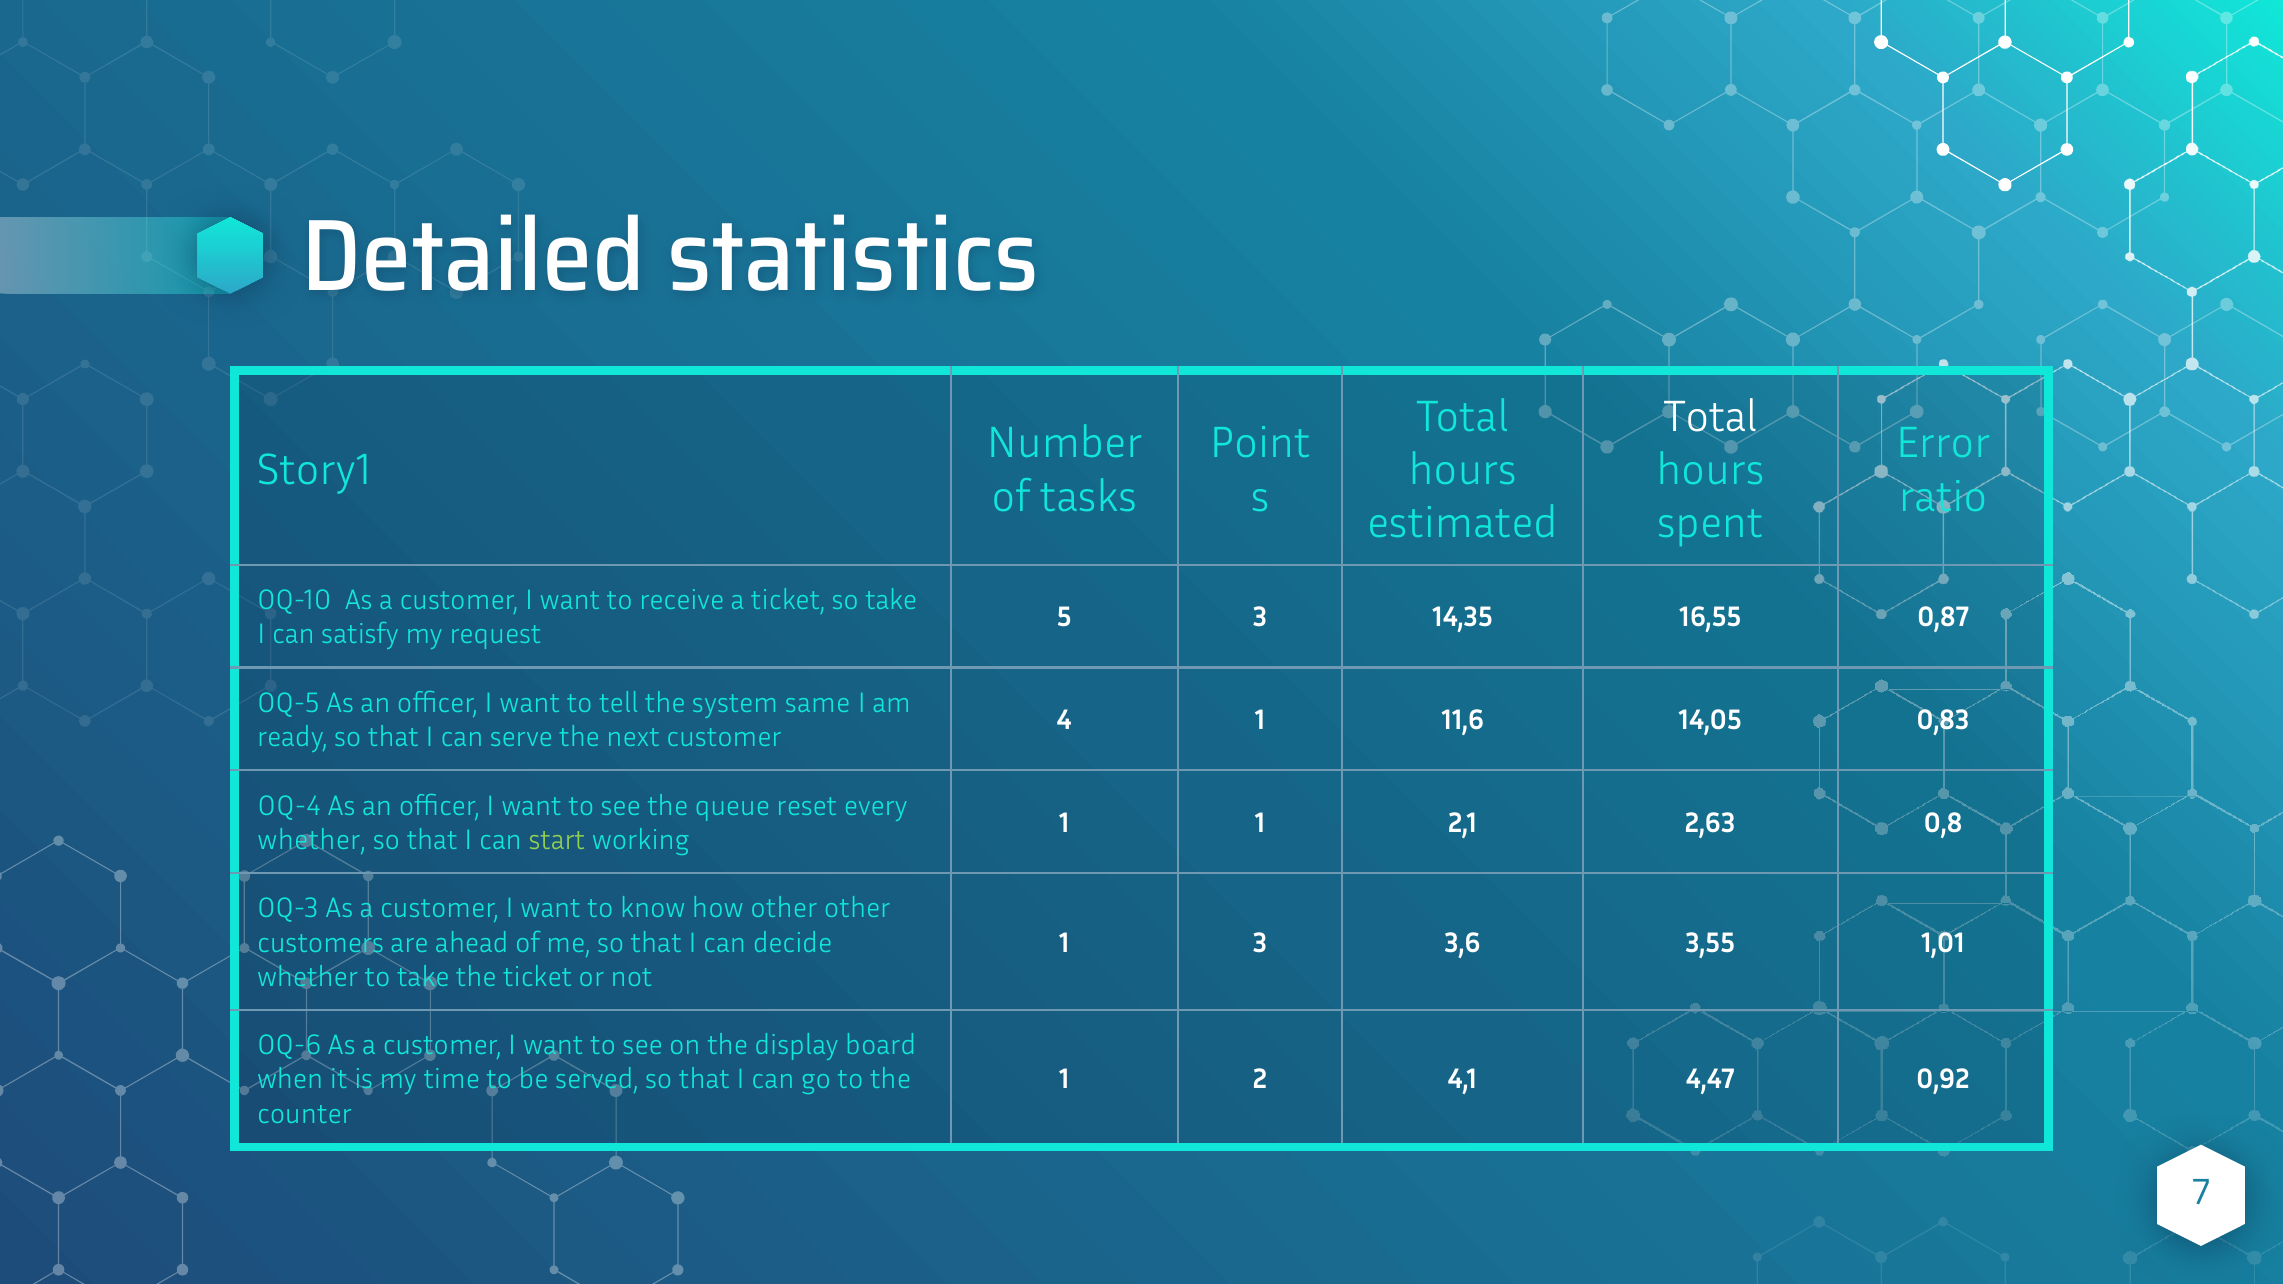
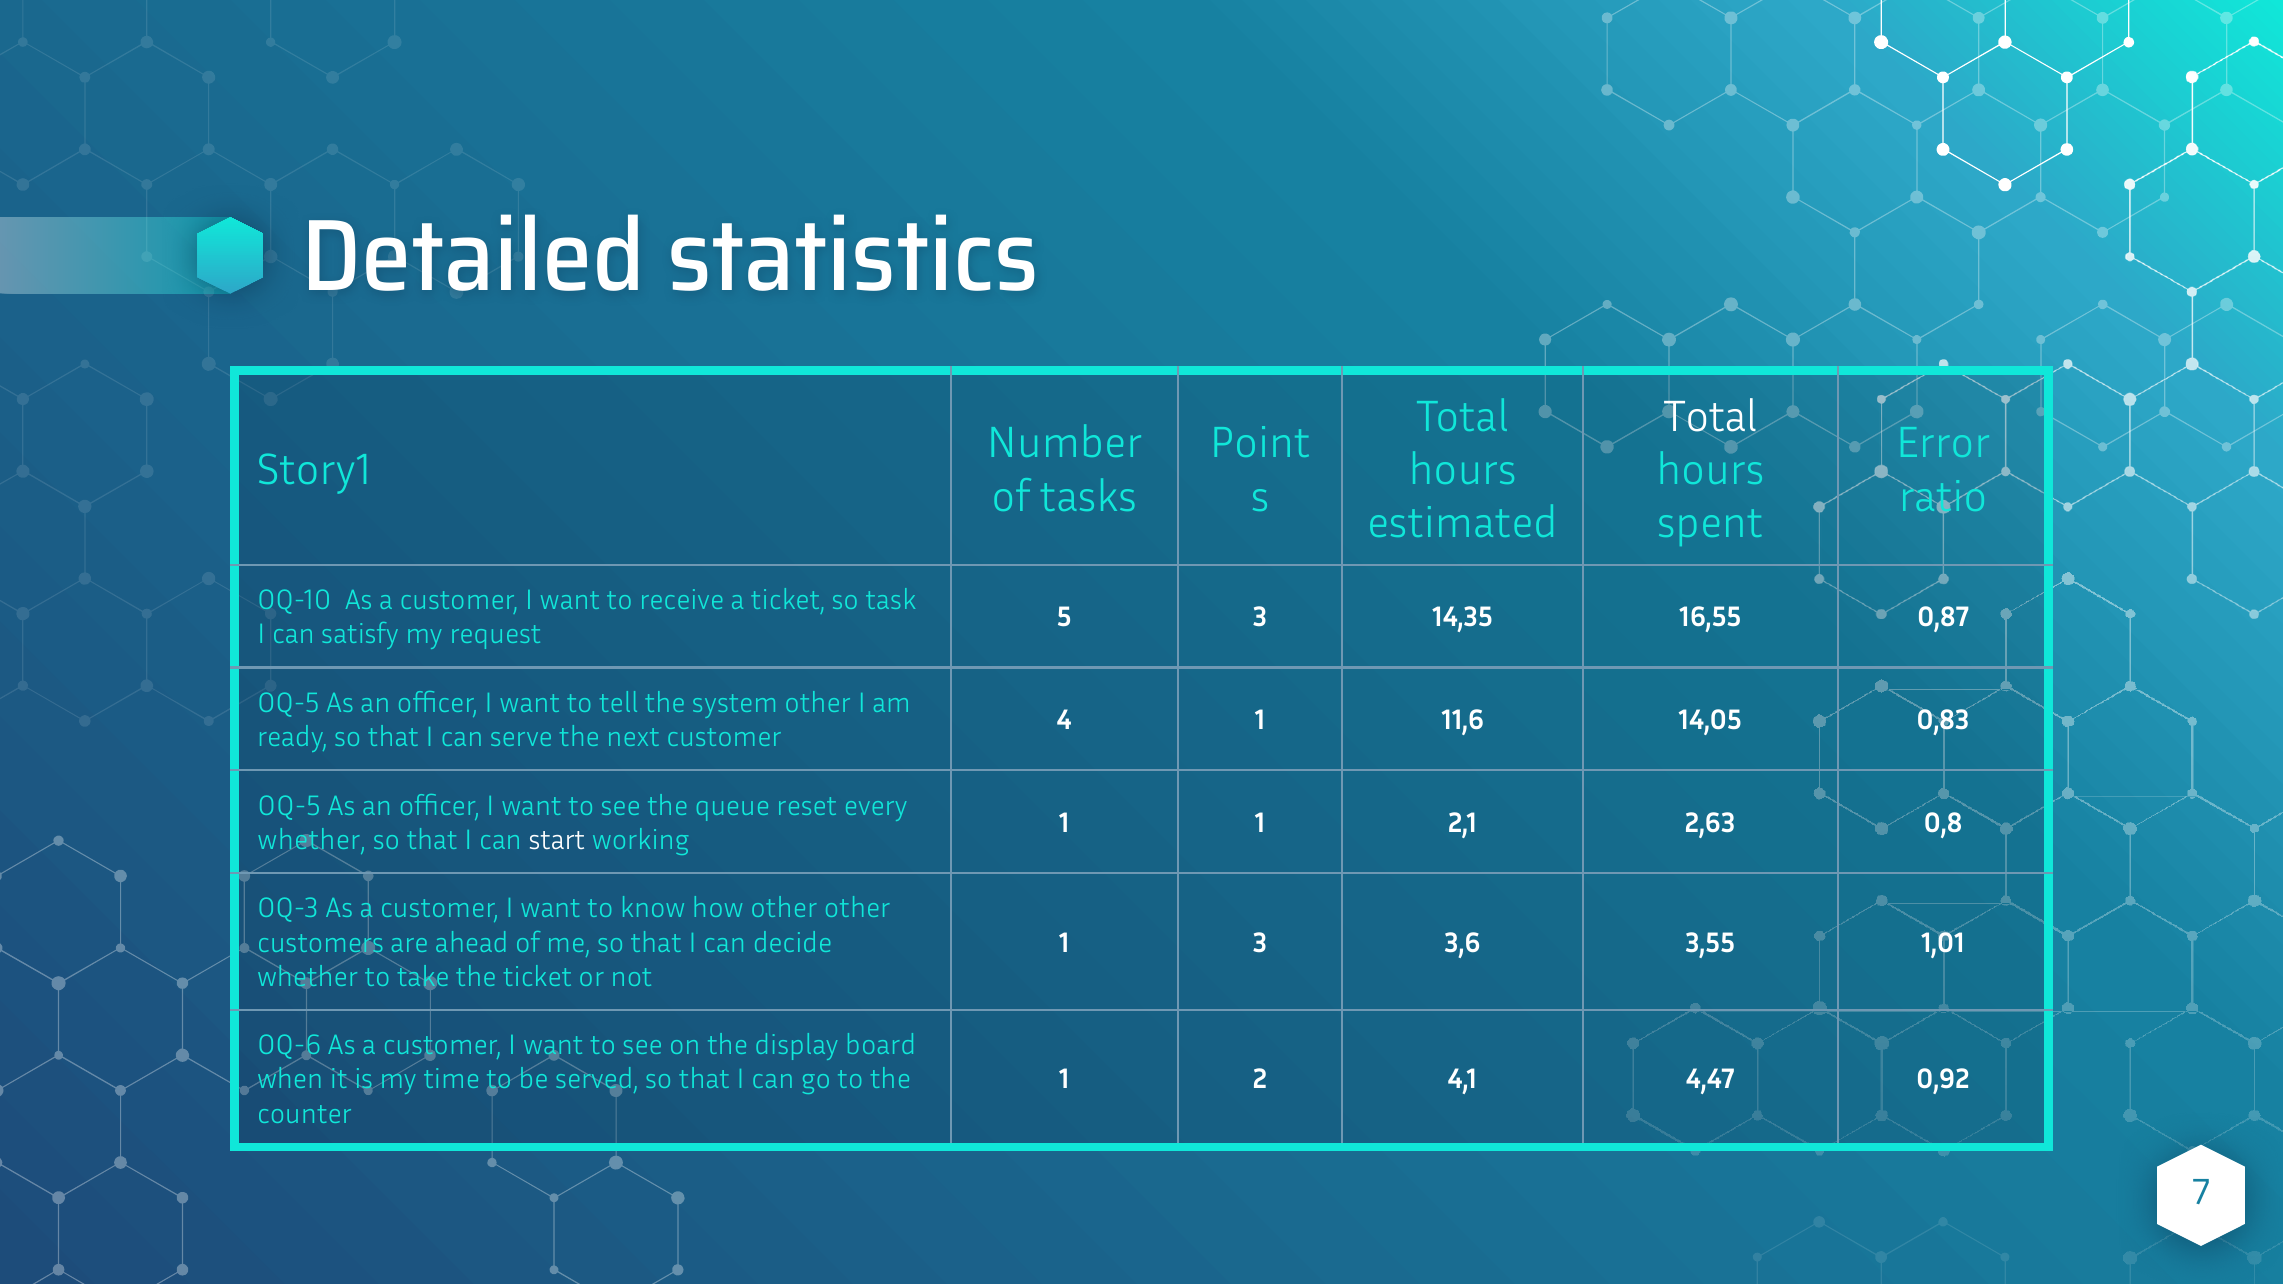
so take: take -> task
system same: same -> other
OQ-4 at (289, 806): OQ-4 -> OQ-5
start colour: light green -> white
